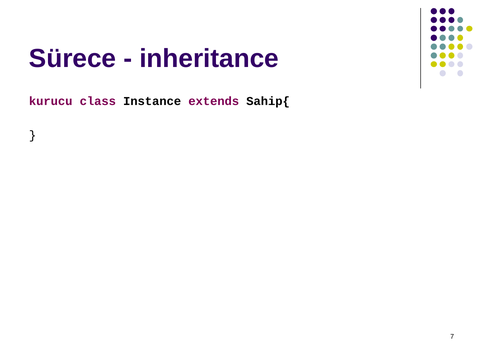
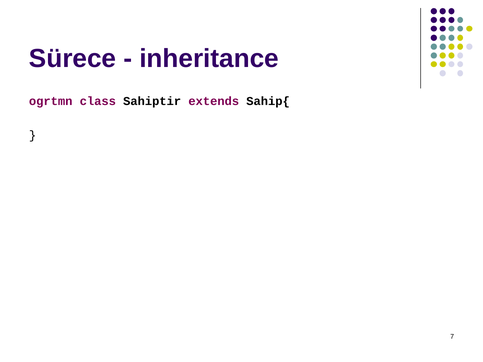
kurucu: kurucu -> ogrtmn
Instance: Instance -> Sahiptir
